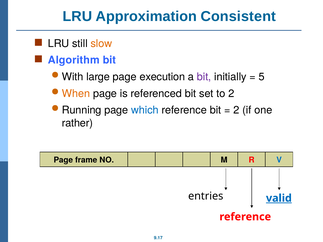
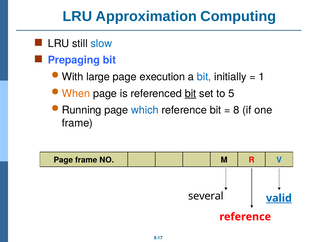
Consistent: Consistent -> Computing
slow colour: orange -> blue
Algorithm: Algorithm -> Prepaging
bit at (204, 77) colour: purple -> blue
5: 5 -> 1
bit at (190, 94) underline: none -> present
to 2: 2 -> 5
2 at (236, 110): 2 -> 8
rather at (77, 123): rather -> frame
entries: entries -> several
